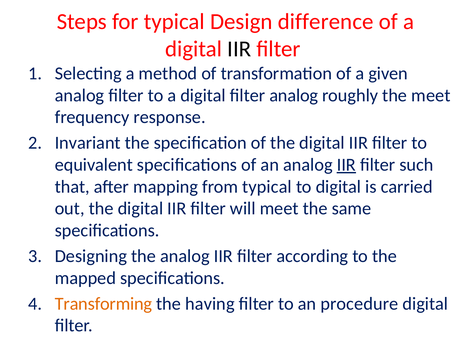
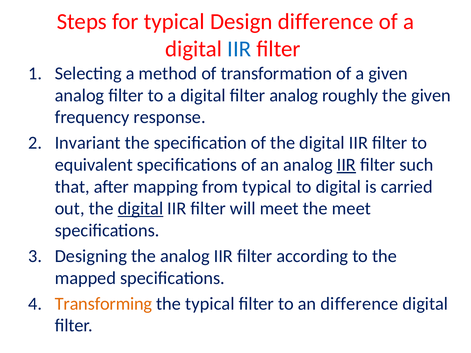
IIR at (239, 49) colour: black -> blue
the meet: meet -> given
digital at (140, 209) underline: none -> present
the same: same -> meet
the having: having -> typical
an procedure: procedure -> difference
